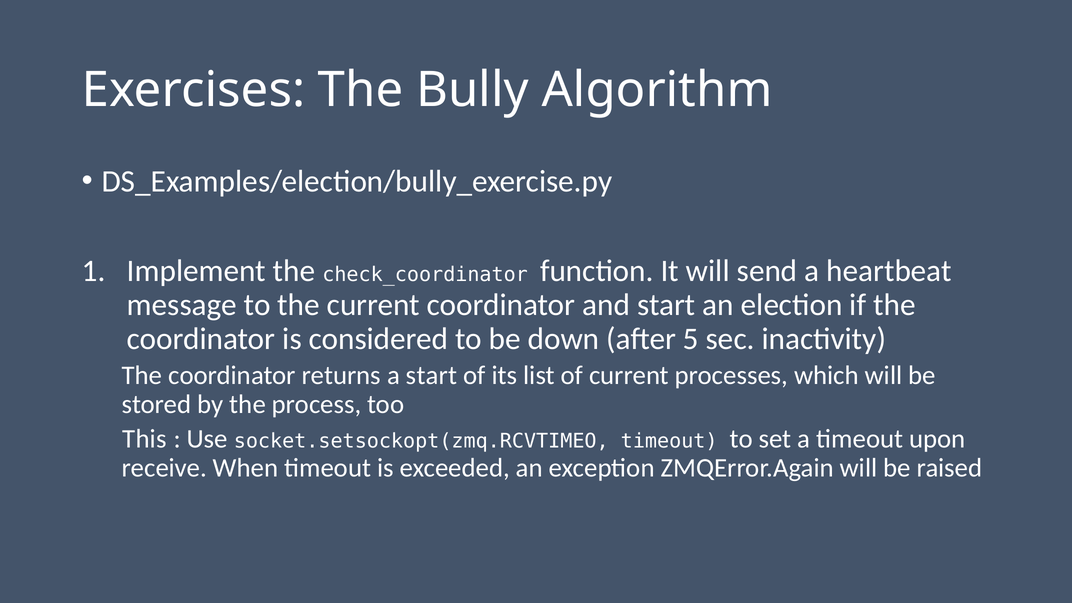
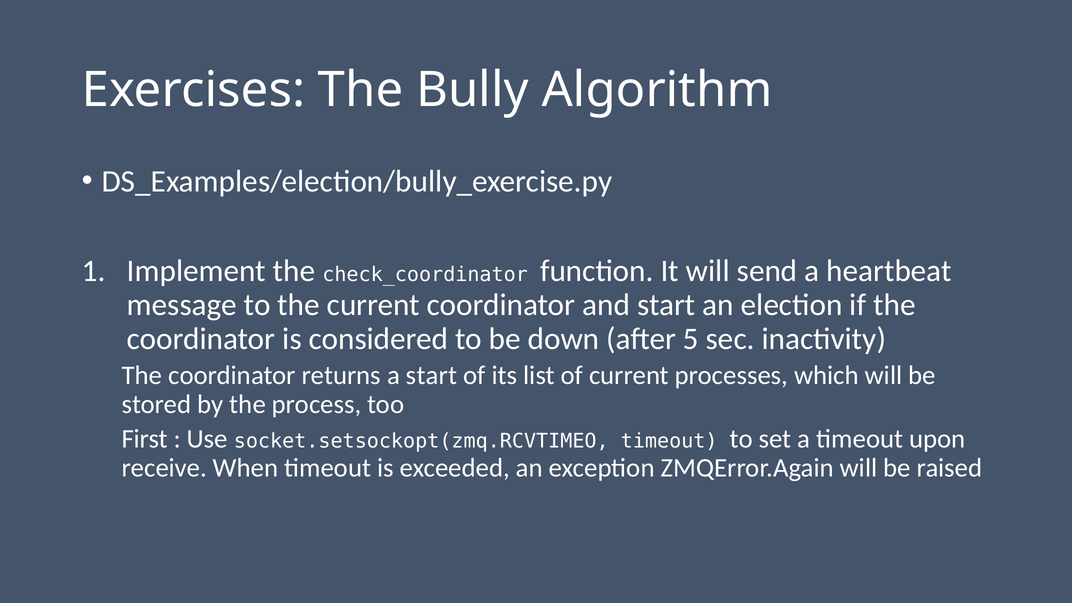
This: This -> First
